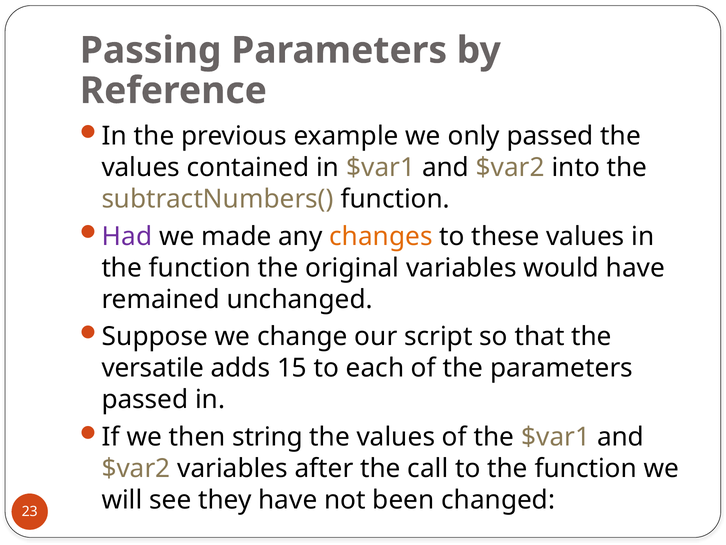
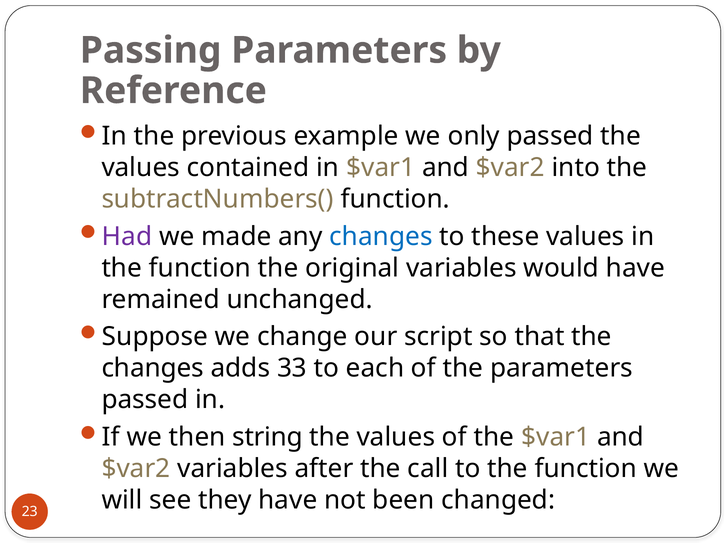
changes at (381, 236) colour: orange -> blue
versatile at (153, 368): versatile -> changes
15: 15 -> 33
